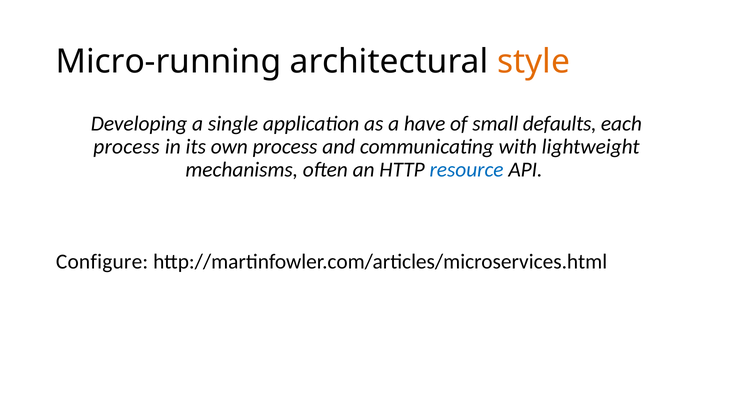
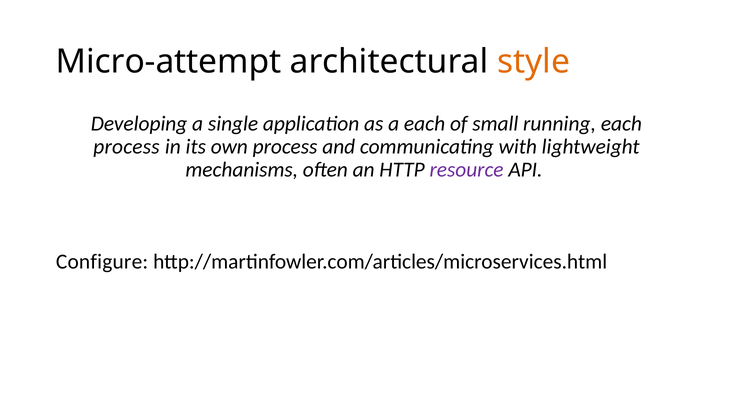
Micro-running: Micro-running -> Micro-attempt
a have: have -> each
defaults: defaults -> running
resource colour: blue -> purple
